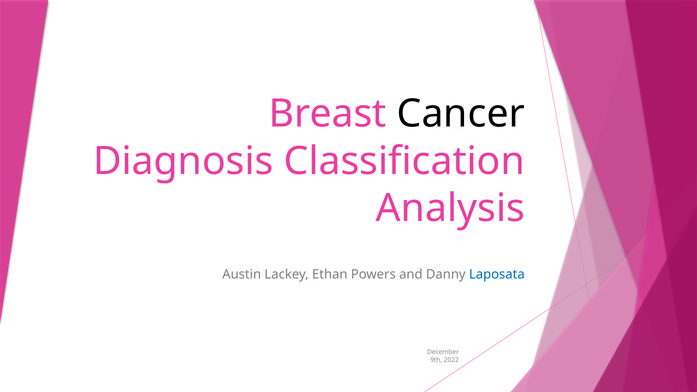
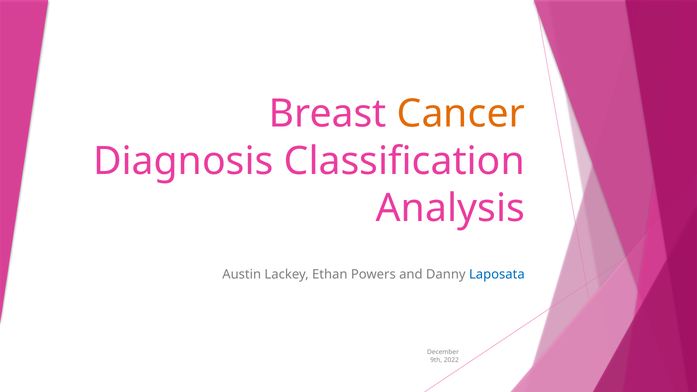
Cancer colour: black -> orange
